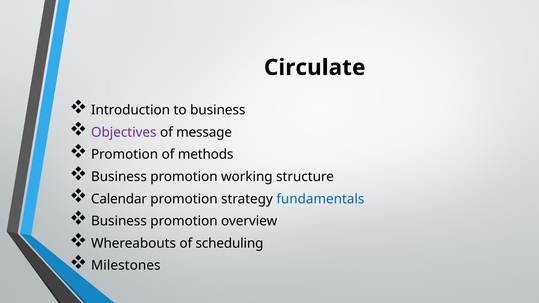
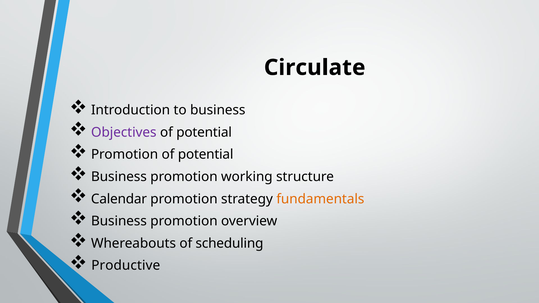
message at (204, 132): message -> potential
Promotion of methods: methods -> potential
fundamentals colour: blue -> orange
Milestones: Milestones -> Productive
